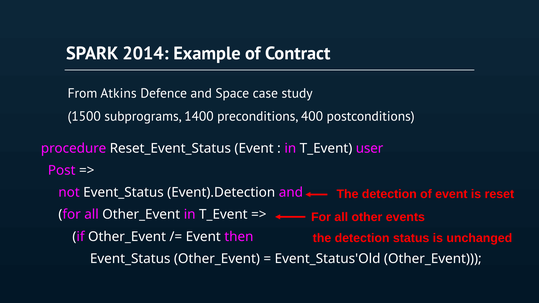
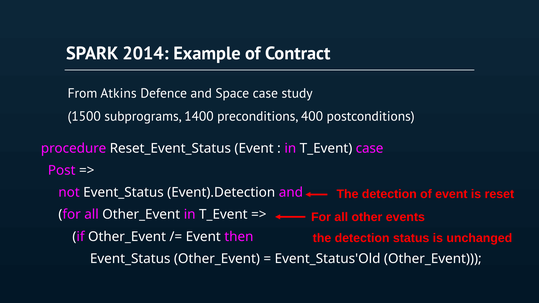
T_Event user: user -> case
